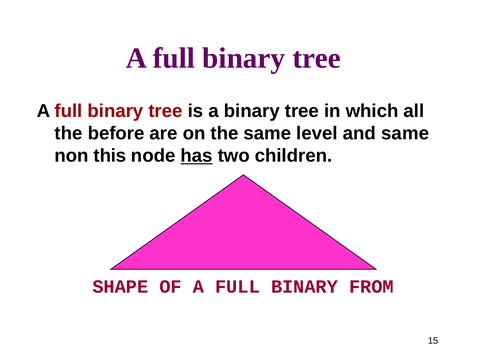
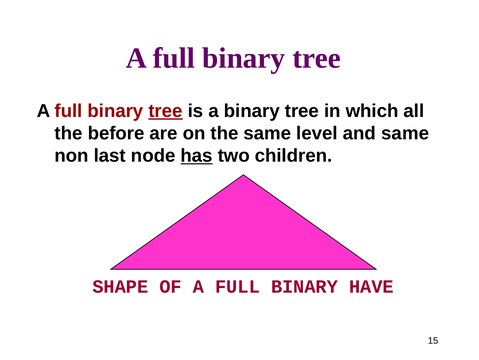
tree at (165, 111) underline: none -> present
this: this -> last
FROM: FROM -> HAVE
